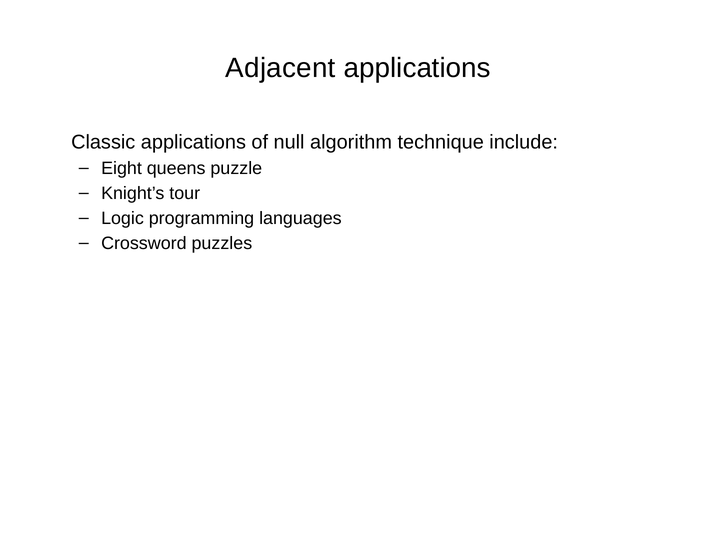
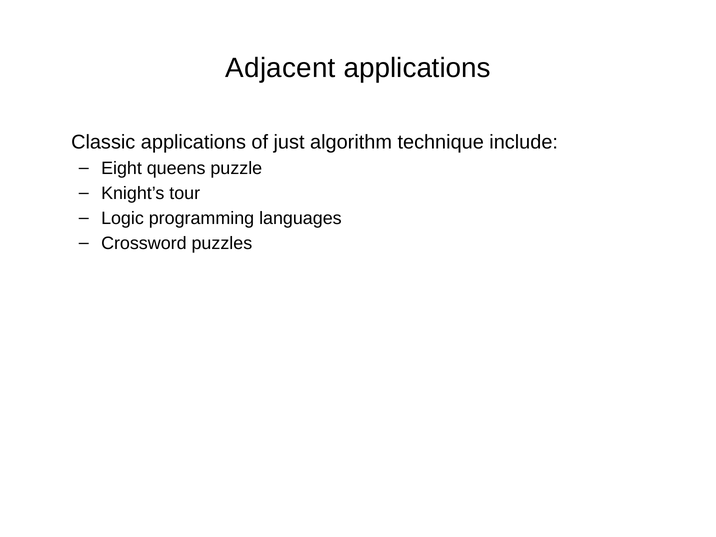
null: null -> just
